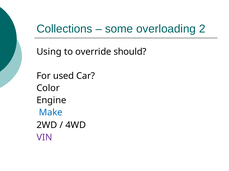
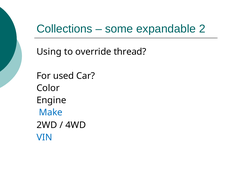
overloading: overloading -> expandable
should: should -> thread
VIN colour: purple -> blue
